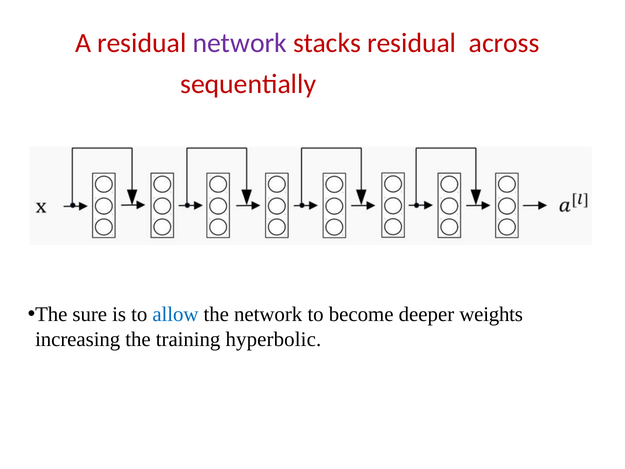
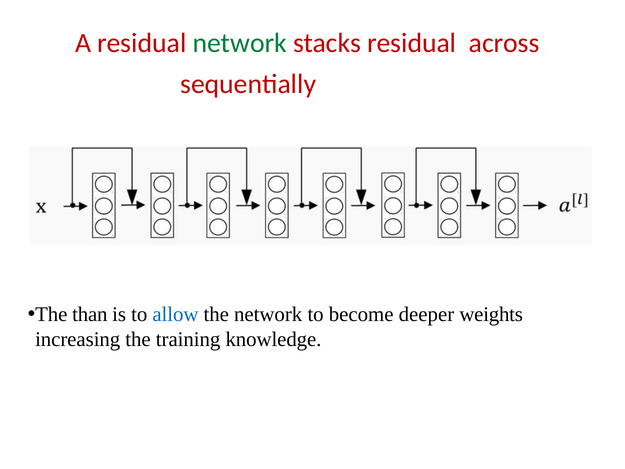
network at (240, 43) colour: purple -> green
sure: sure -> than
hyperbolic: hyperbolic -> knowledge
